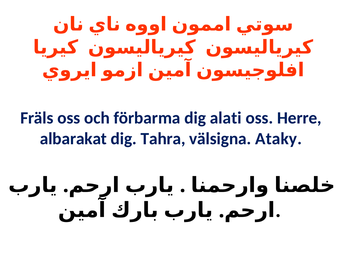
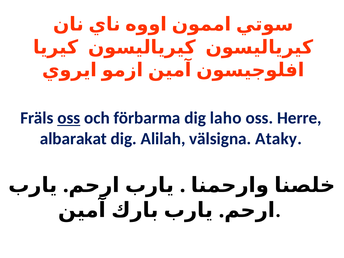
oss at (69, 118) underline: none -> present
alati: alati -> laho
Tahra: Tahra -> Alilah
